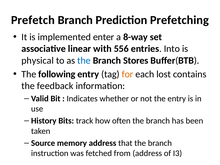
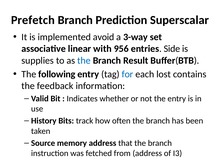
Prefetching: Prefetching -> Superscalar
enter: enter -> avoid
8-way: 8-way -> 3-way
556: 556 -> 956
Into: Into -> Side
physical: physical -> supplies
Stores: Stores -> Result
for colour: orange -> blue
